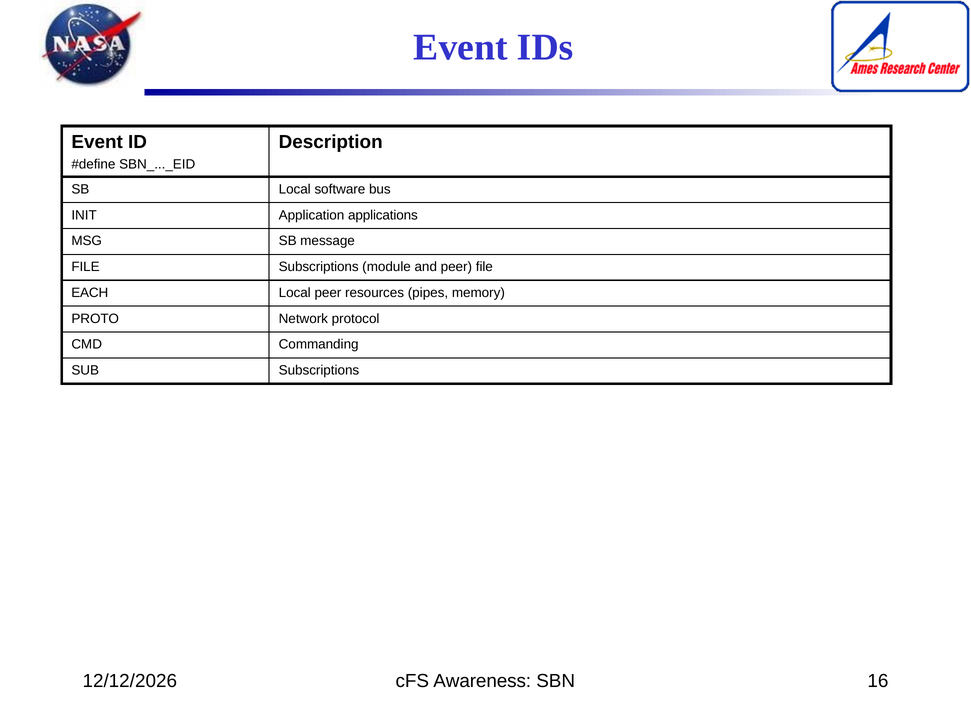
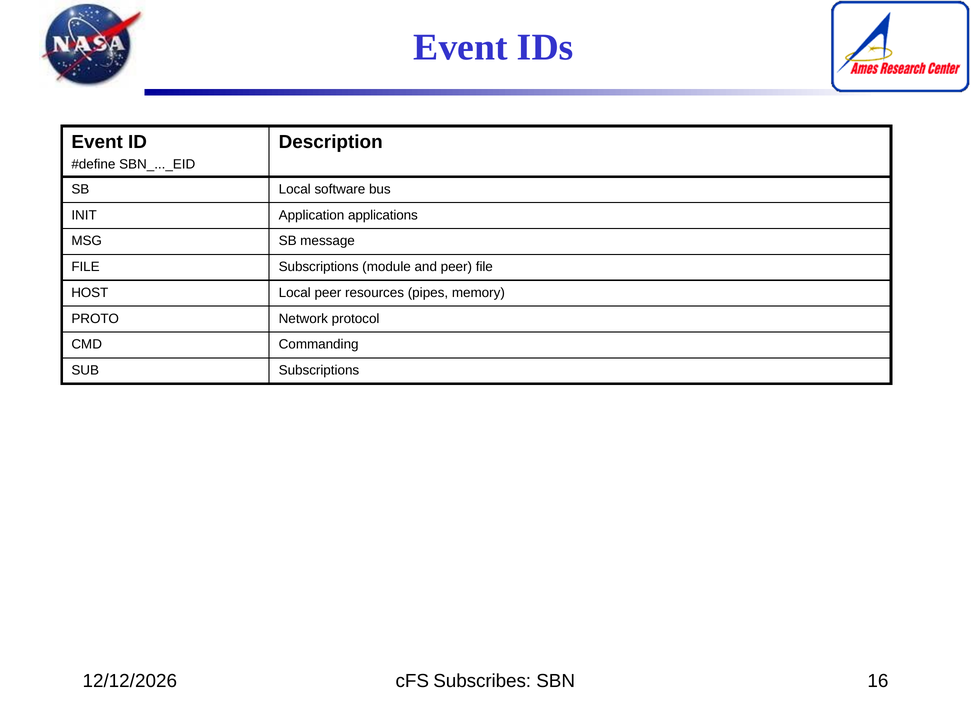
EACH: EACH -> HOST
Awareness: Awareness -> Subscribes
